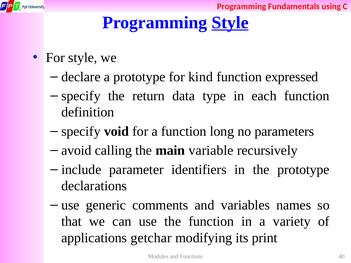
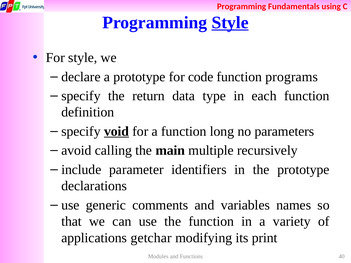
kind: kind -> code
expressed: expressed -> programs
void underline: none -> present
variable: variable -> multiple
